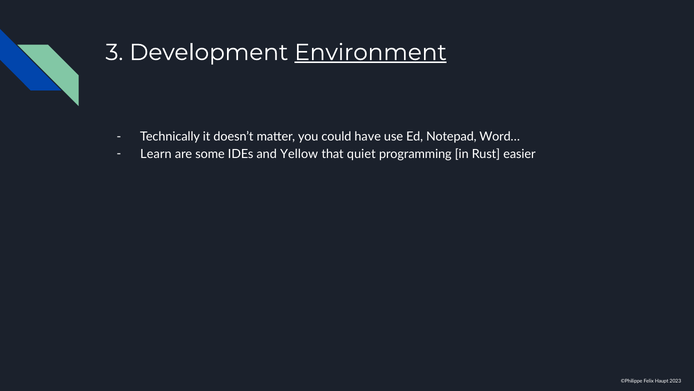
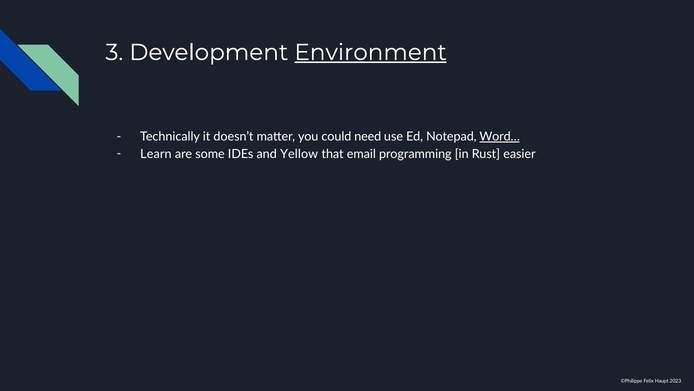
have: have -> need
Word… underline: none -> present
quiet: quiet -> email
